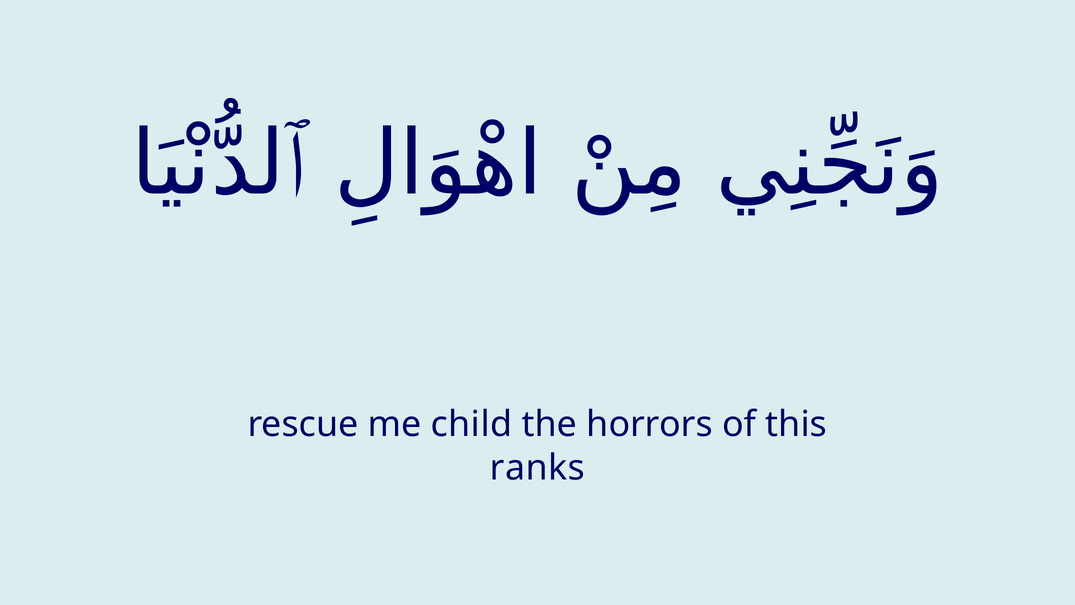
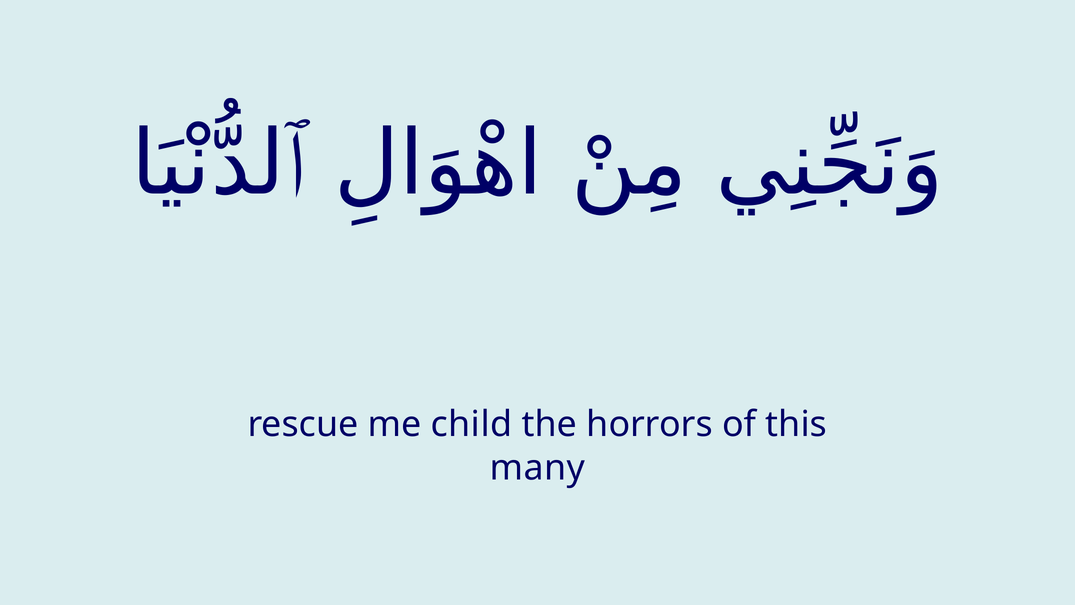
ranks: ranks -> many
